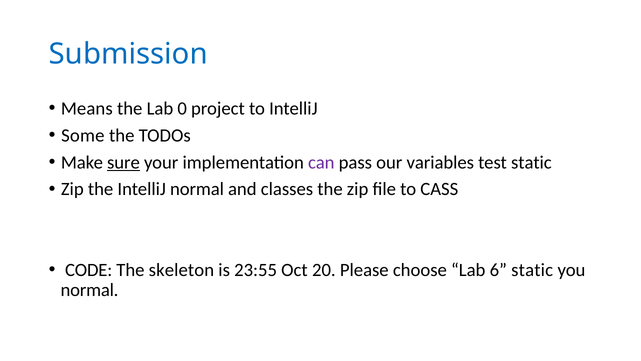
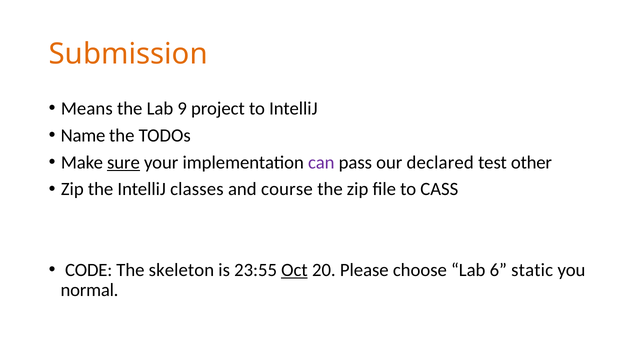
Submission colour: blue -> orange
0: 0 -> 9
Some: Some -> Name
variables: variables -> declared
test static: static -> other
IntelliJ normal: normal -> classes
classes: classes -> course
Oct underline: none -> present
